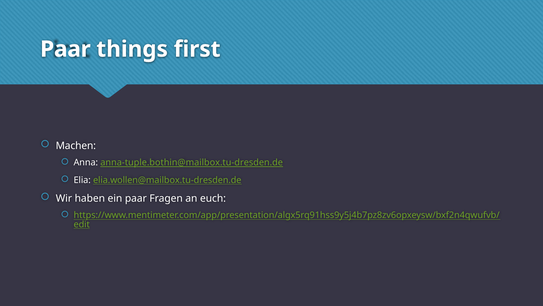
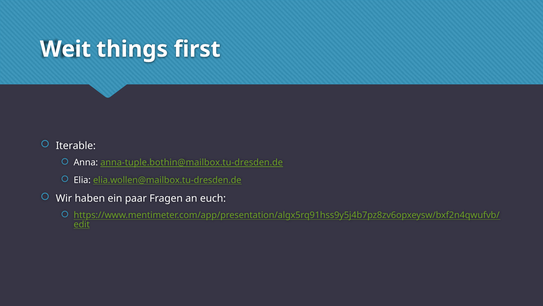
Paar at (65, 49): Paar -> Weit
Machen: Machen -> Iterable
